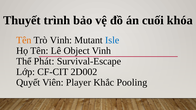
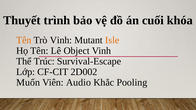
Isle colour: blue -> orange
Phát: Phát -> Trúc
Quyết: Quyết -> Muốn
Player: Player -> Audio
